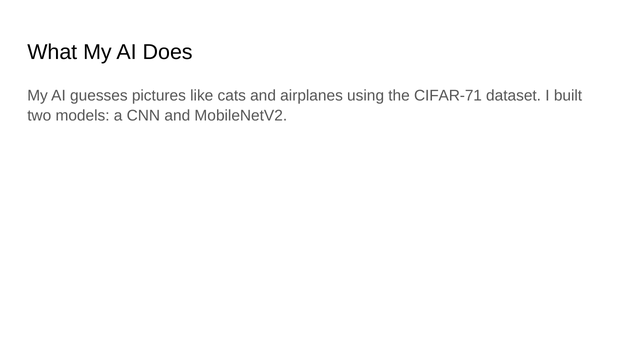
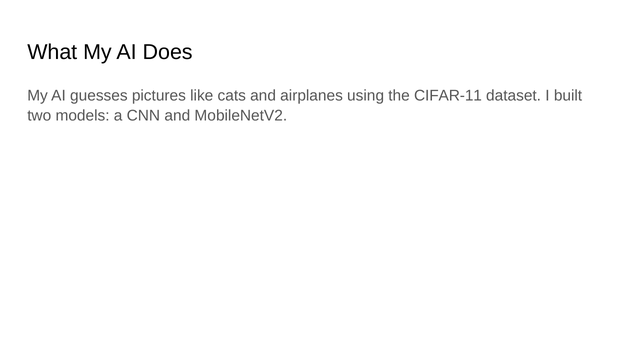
CIFAR-71: CIFAR-71 -> CIFAR-11
